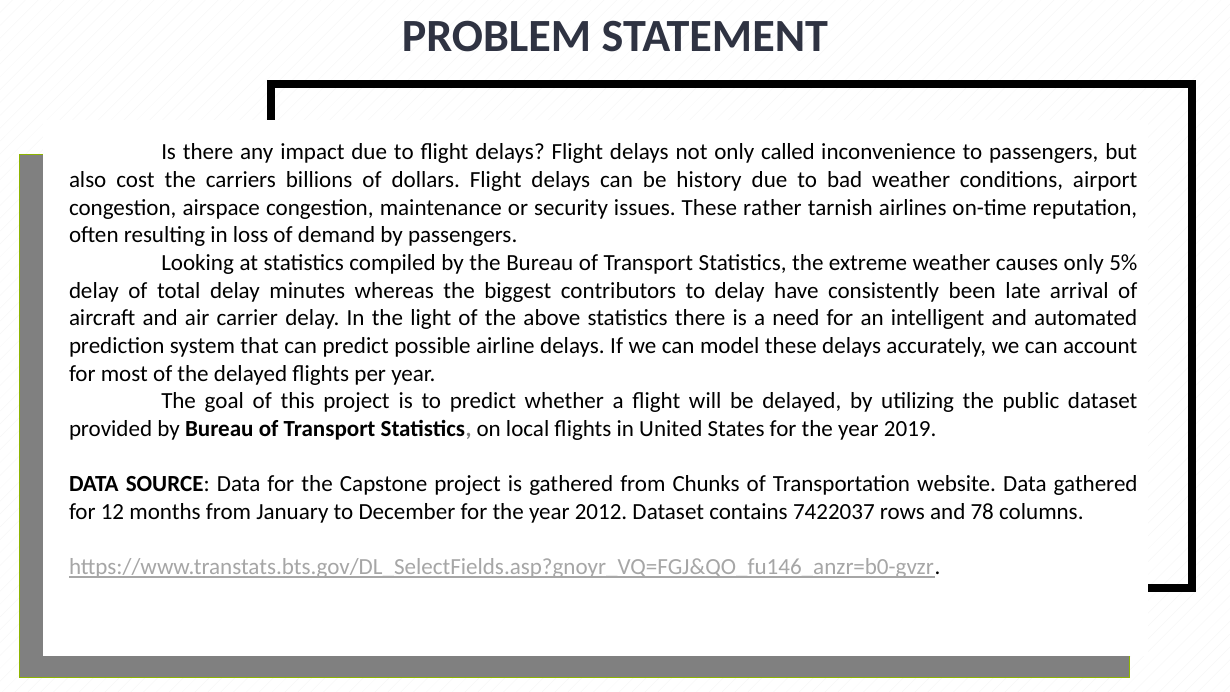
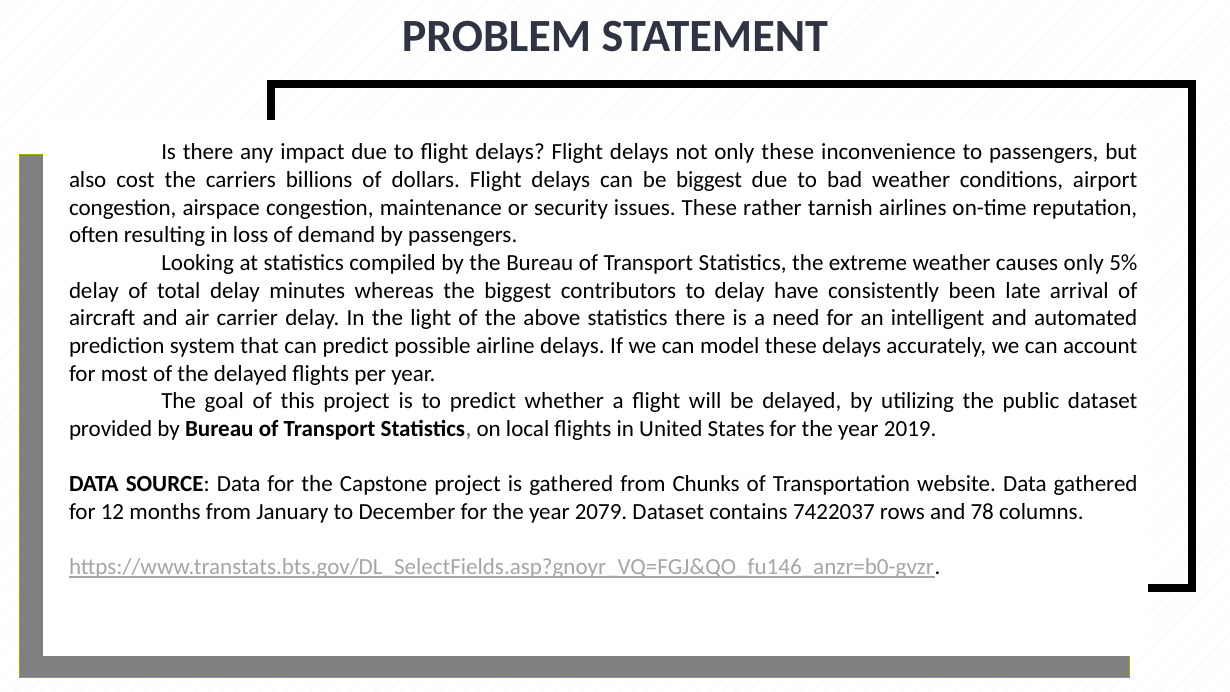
only called: called -> these
be history: history -> biggest
2012: 2012 -> 2079
